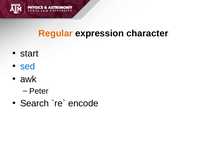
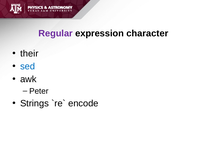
Regular colour: orange -> purple
start: start -> their
Search: Search -> Strings
